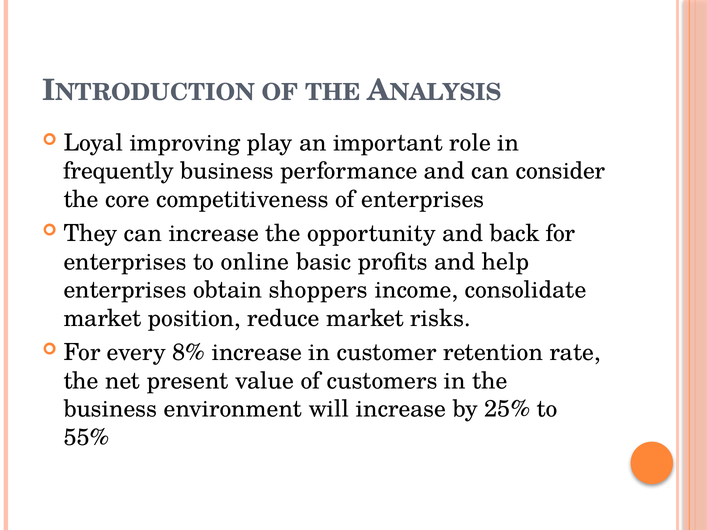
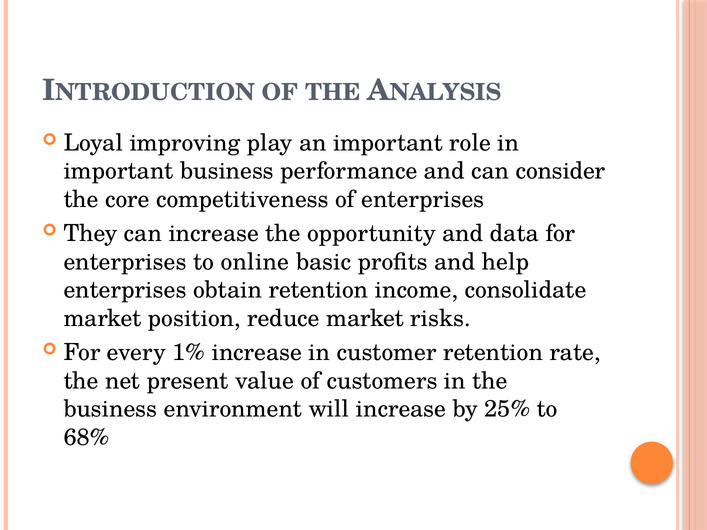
frequently at (119, 171): frequently -> important
back: back -> data
obtain shoppers: shoppers -> retention
8%: 8% -> 1%
55%: 55% -> 68%
